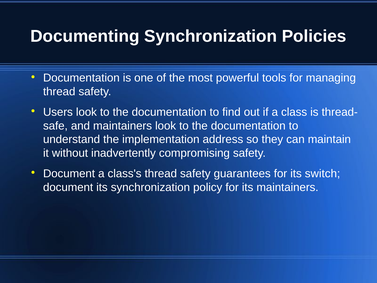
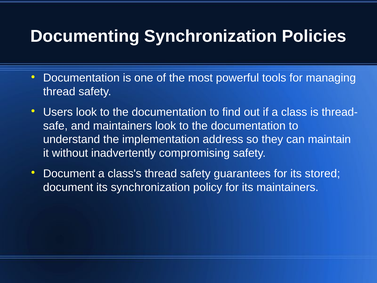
switch: switch -> stored
